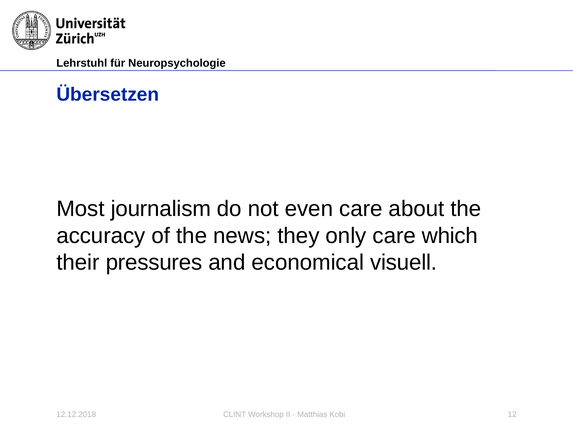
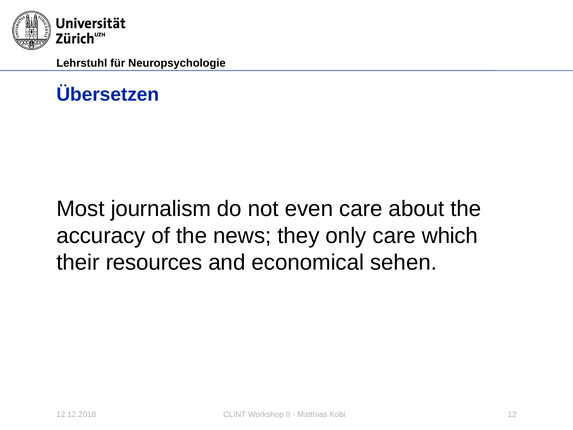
pressures: pressures -> resources
visuell: visuell -> sehen
